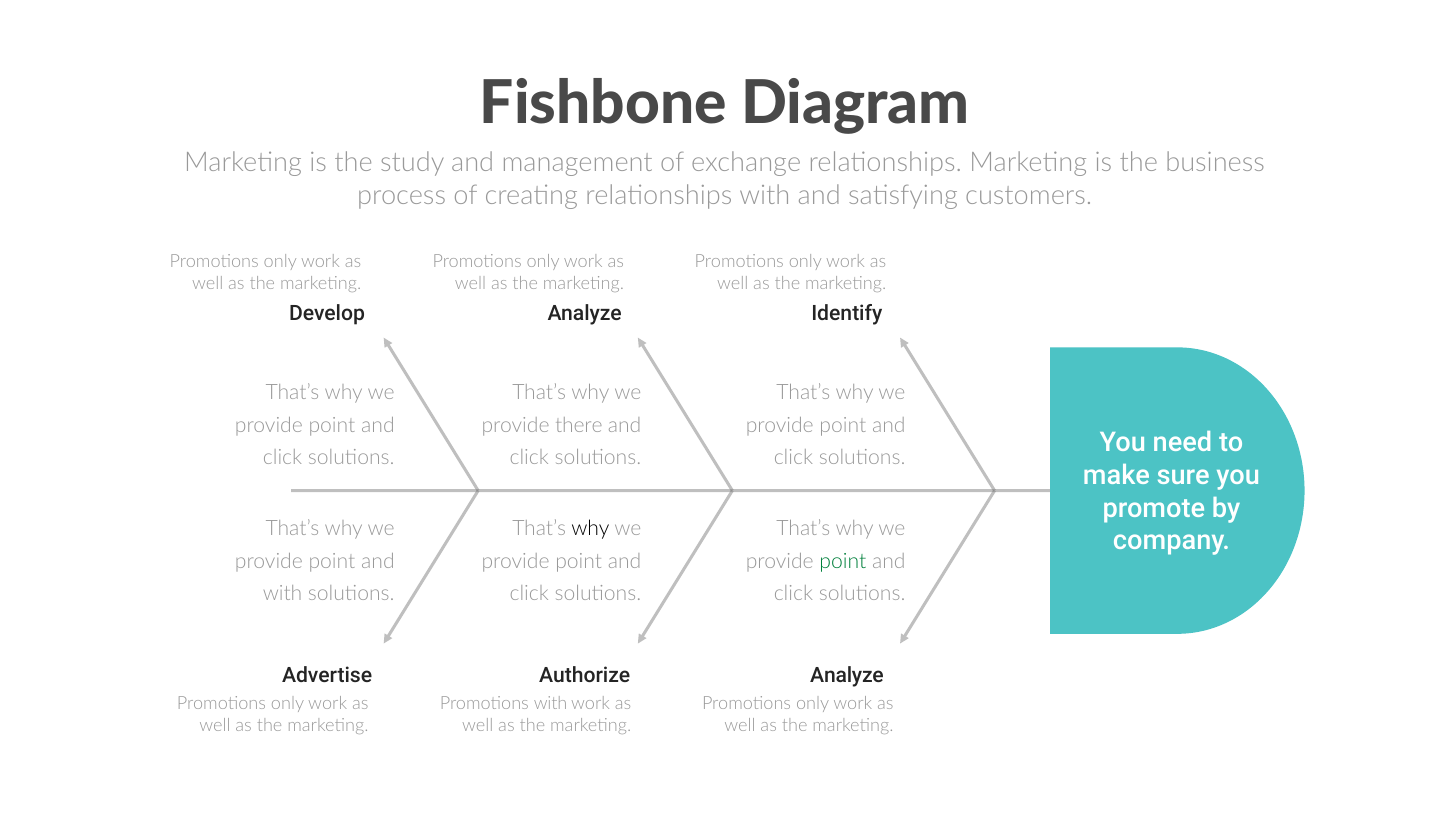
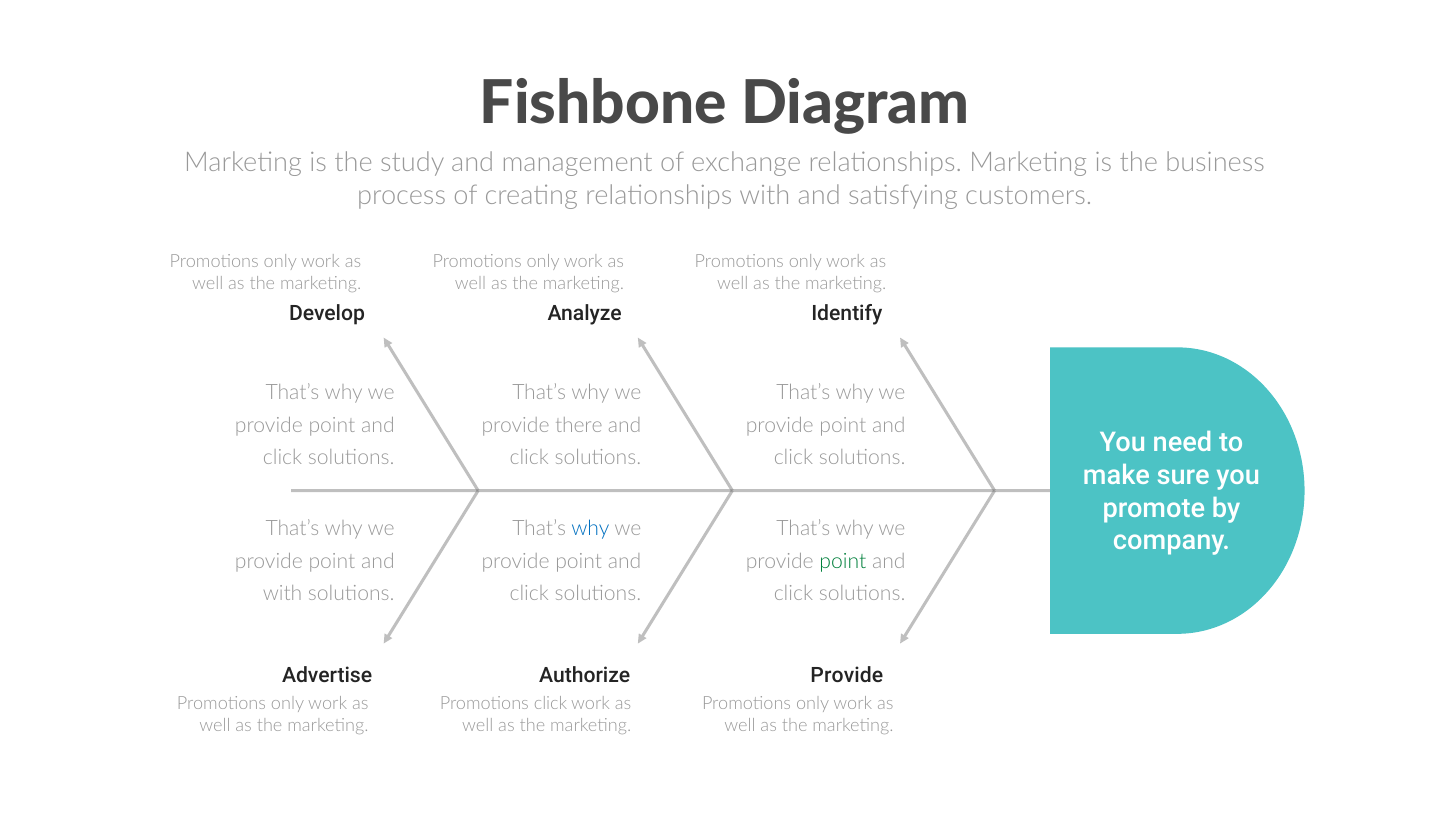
why at (590, 529) colour: black -> blue
Analyze at (847, 676): Analyze -> Provide
Promotions with: with -> click
